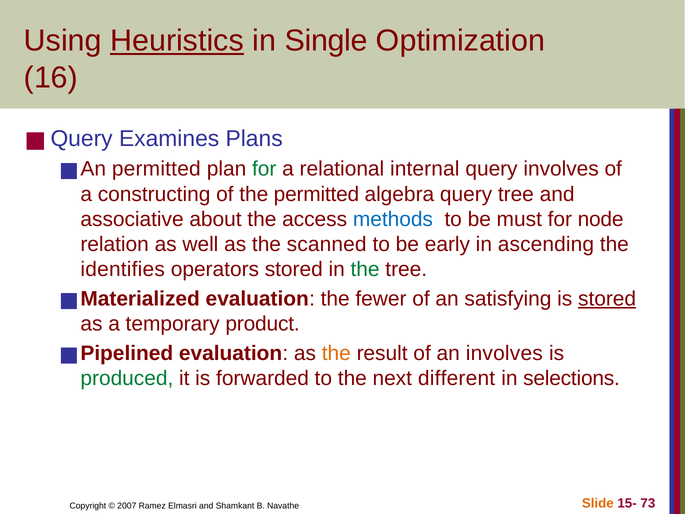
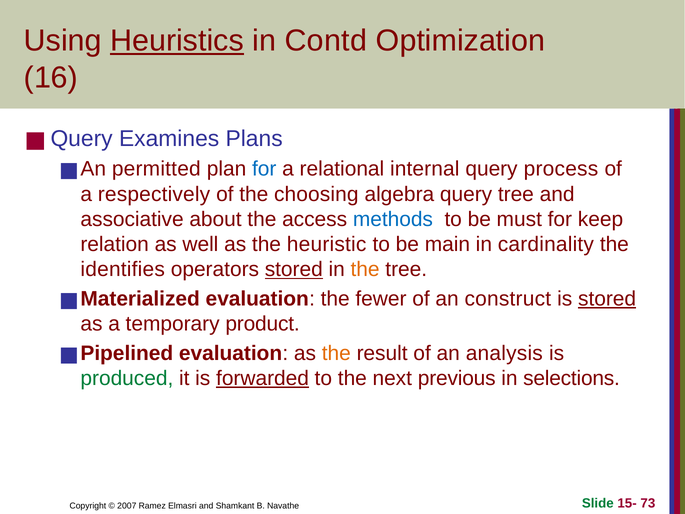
Single: Single -> Contd
for at (264, 169) colour: green -> blue
query involves: involves -> process
constructing: constructing -> respectively
the permitted: permitted -> choosing
node: node -> keep
scanned: scanned -> heuristic
early: early -> main
ascending: ascending -> cardinality
stored at (294, 269) underline: none -> present
the at (365, 269) colour: green -> orange
satisfying: satisfying -> construct
an involves: involves -> analysis
forwarded underline: none -> present
different: different -> previous
Slide colour: orange -> green
